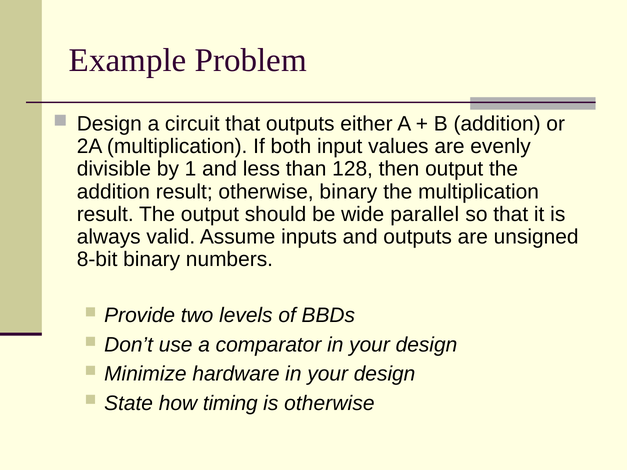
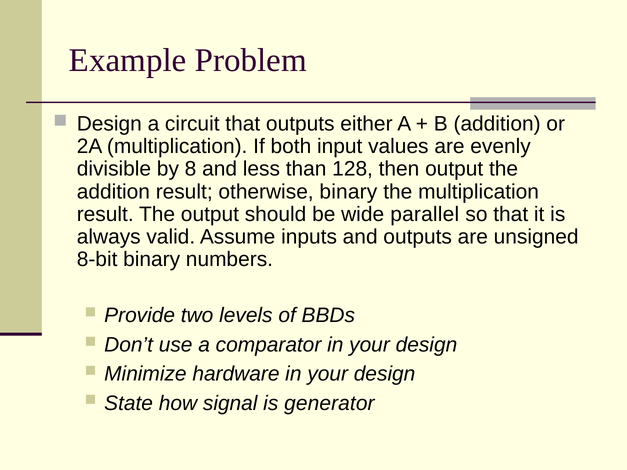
1: 1 -> 8
timing: timing -> signal
is otherwise: otherwise -> generator
